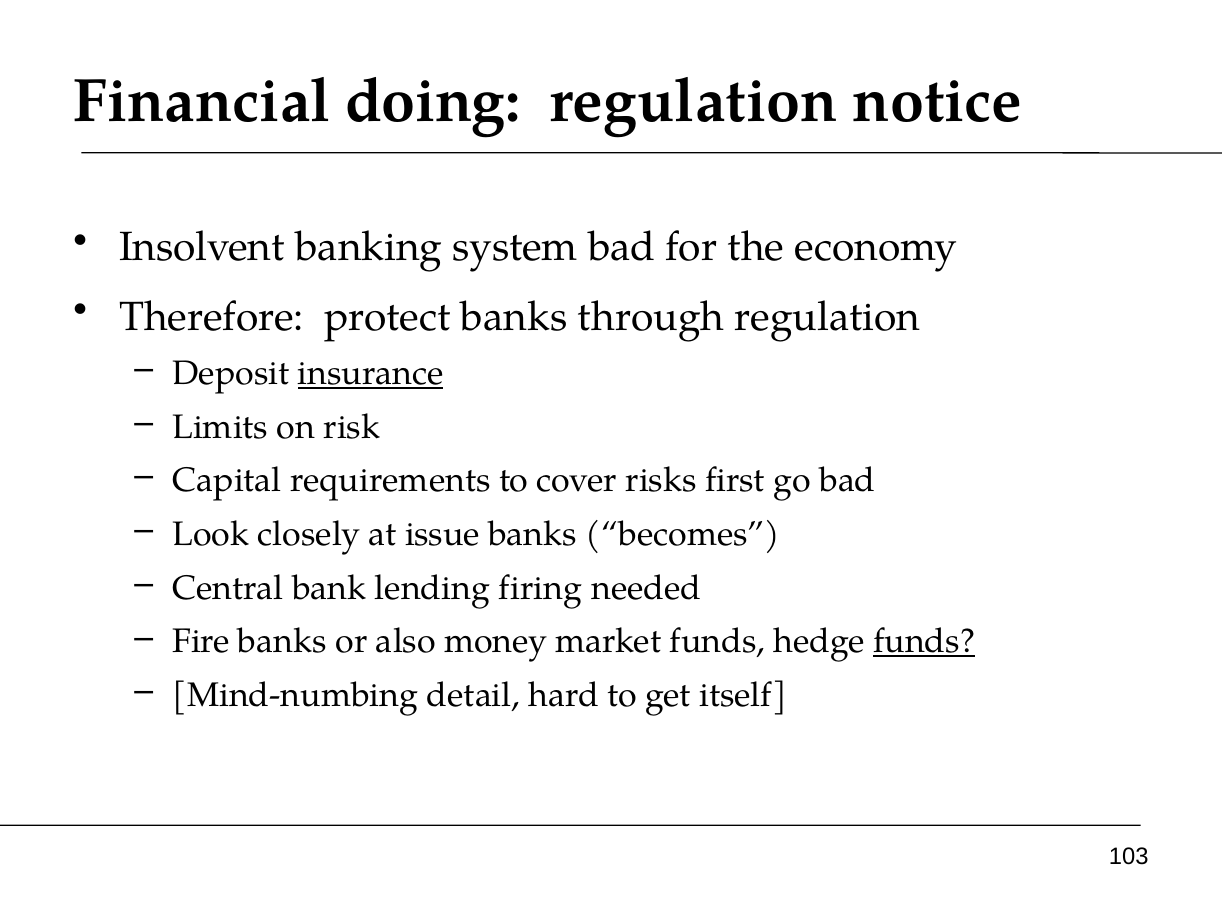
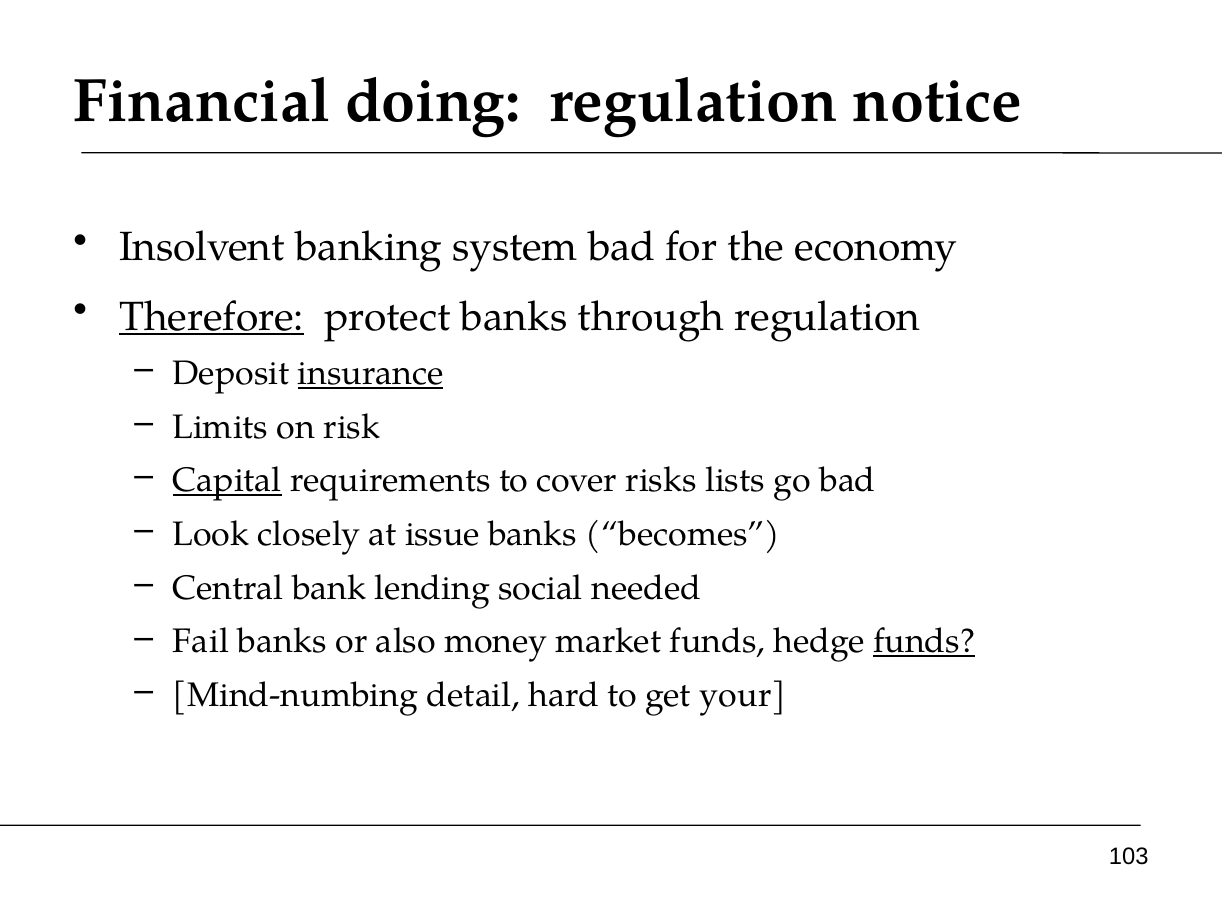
Therefore underline: none -> present
Capital underline: none -> present
first: first -> lists
firing: firing -> social
Fire: Fire -> Fail
itself: itself -> your
